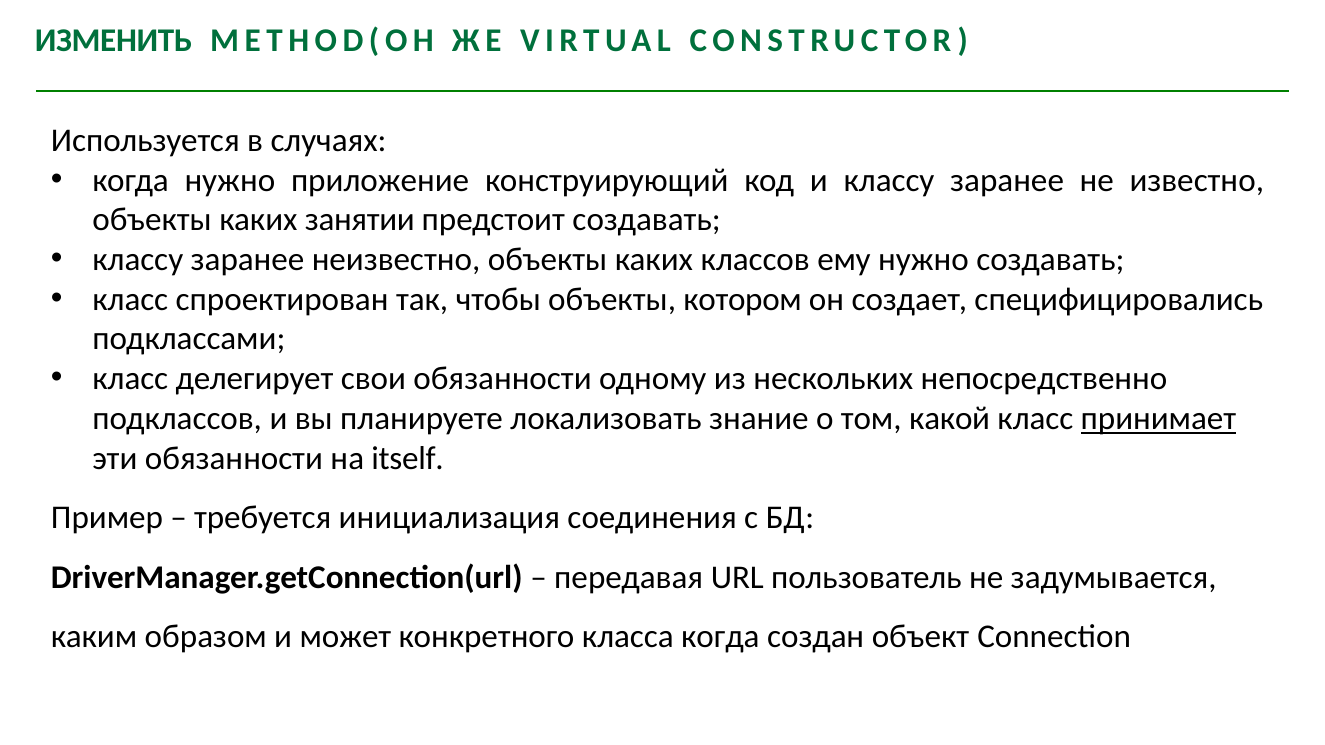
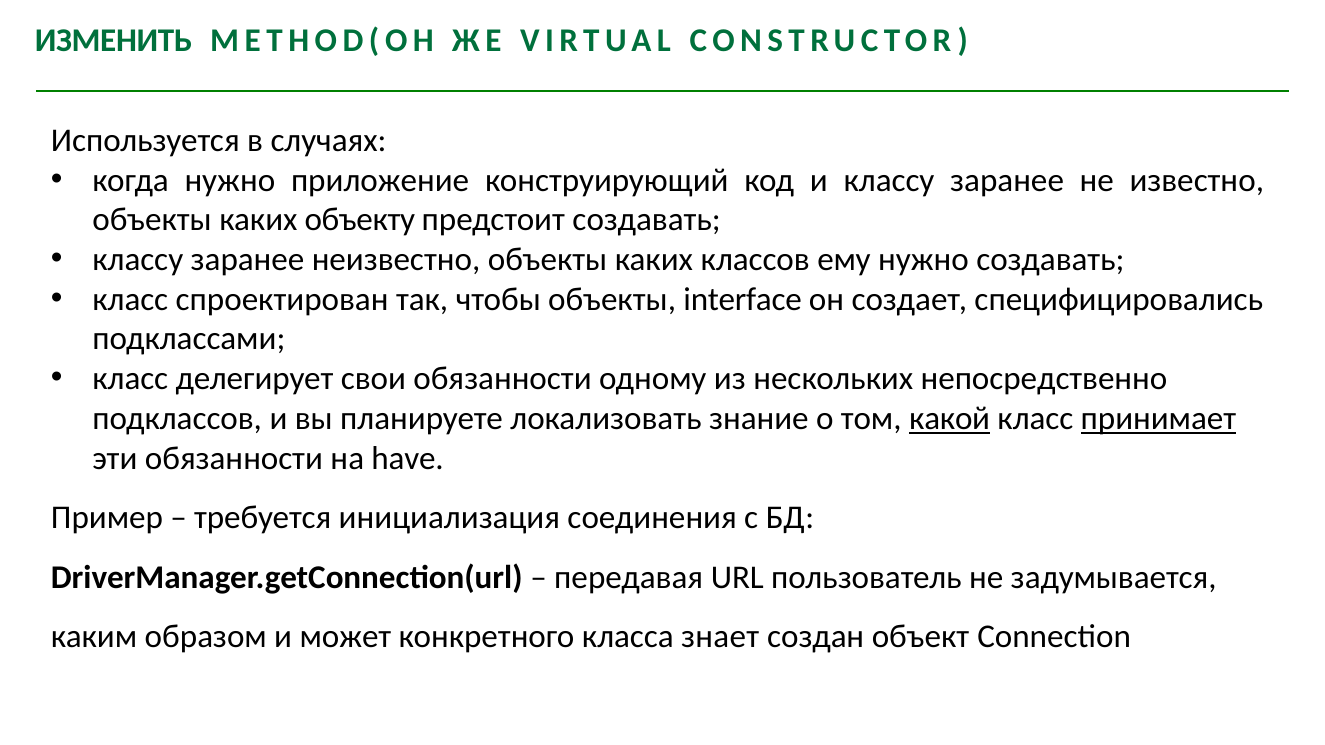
занятии: занятии -> объекту
котором: котором -> interface
какой underline: none -> present
itself: itself -> have
класса когда: когда -> знает
